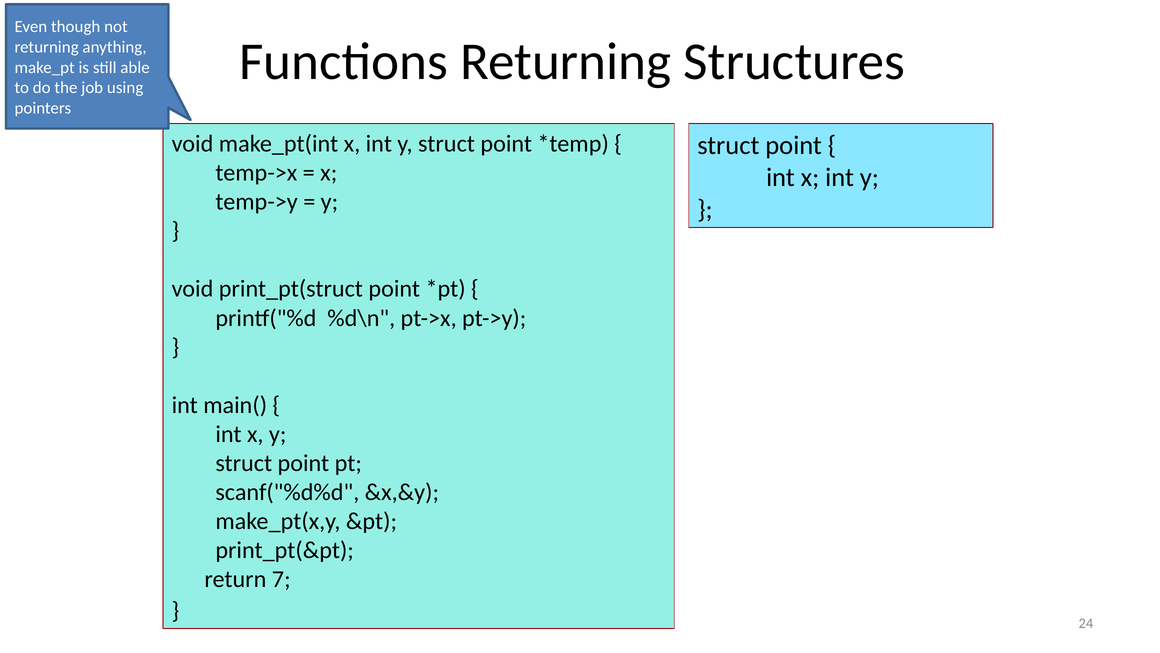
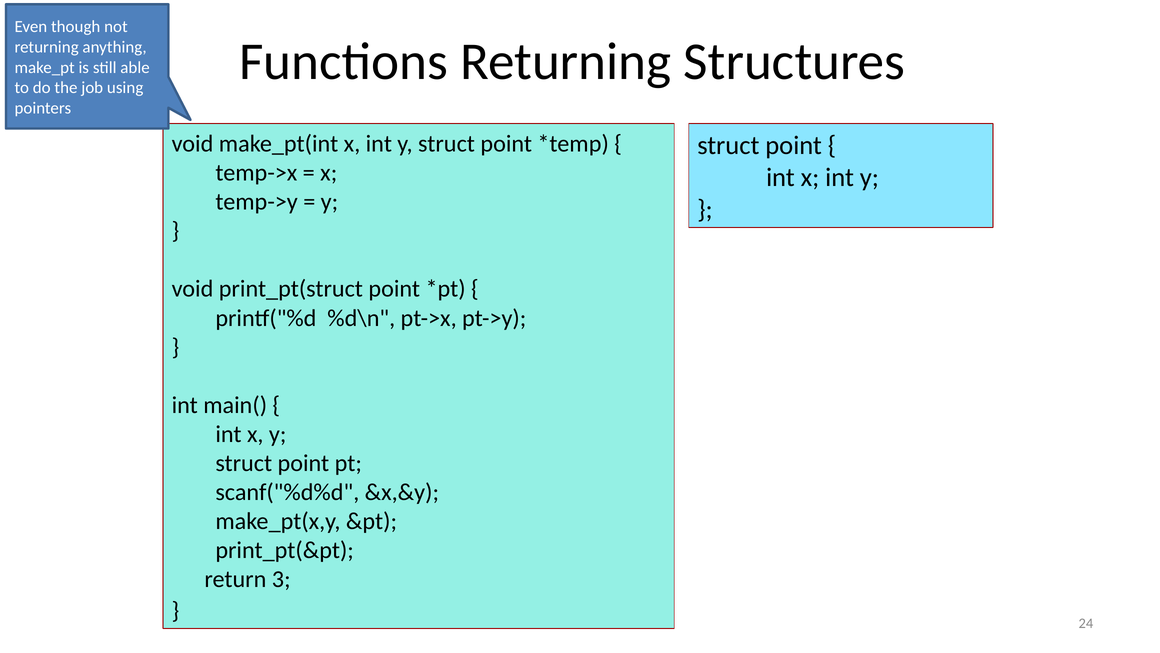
7: 7 -> 3
